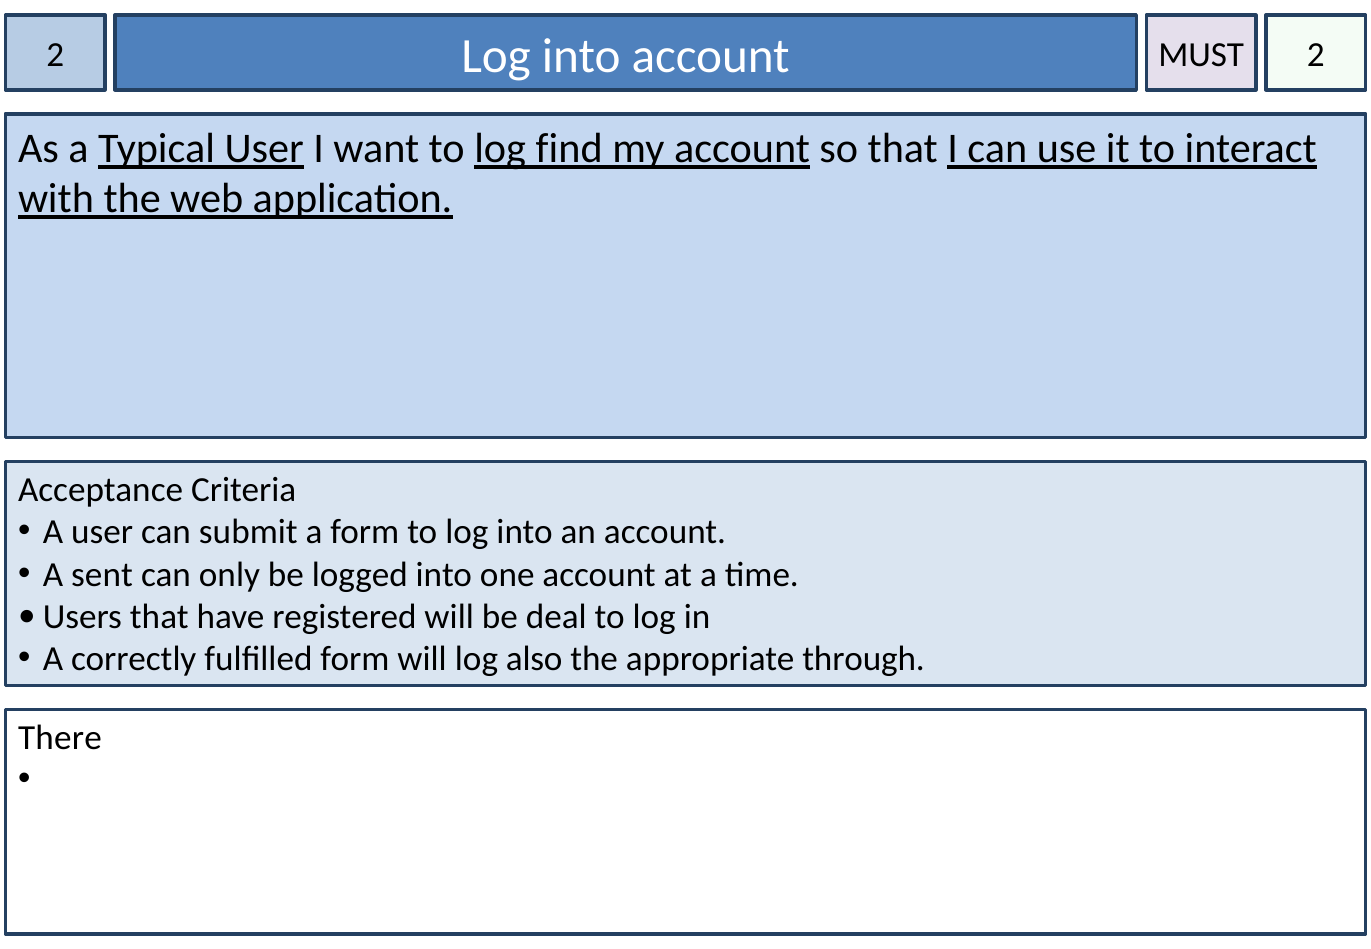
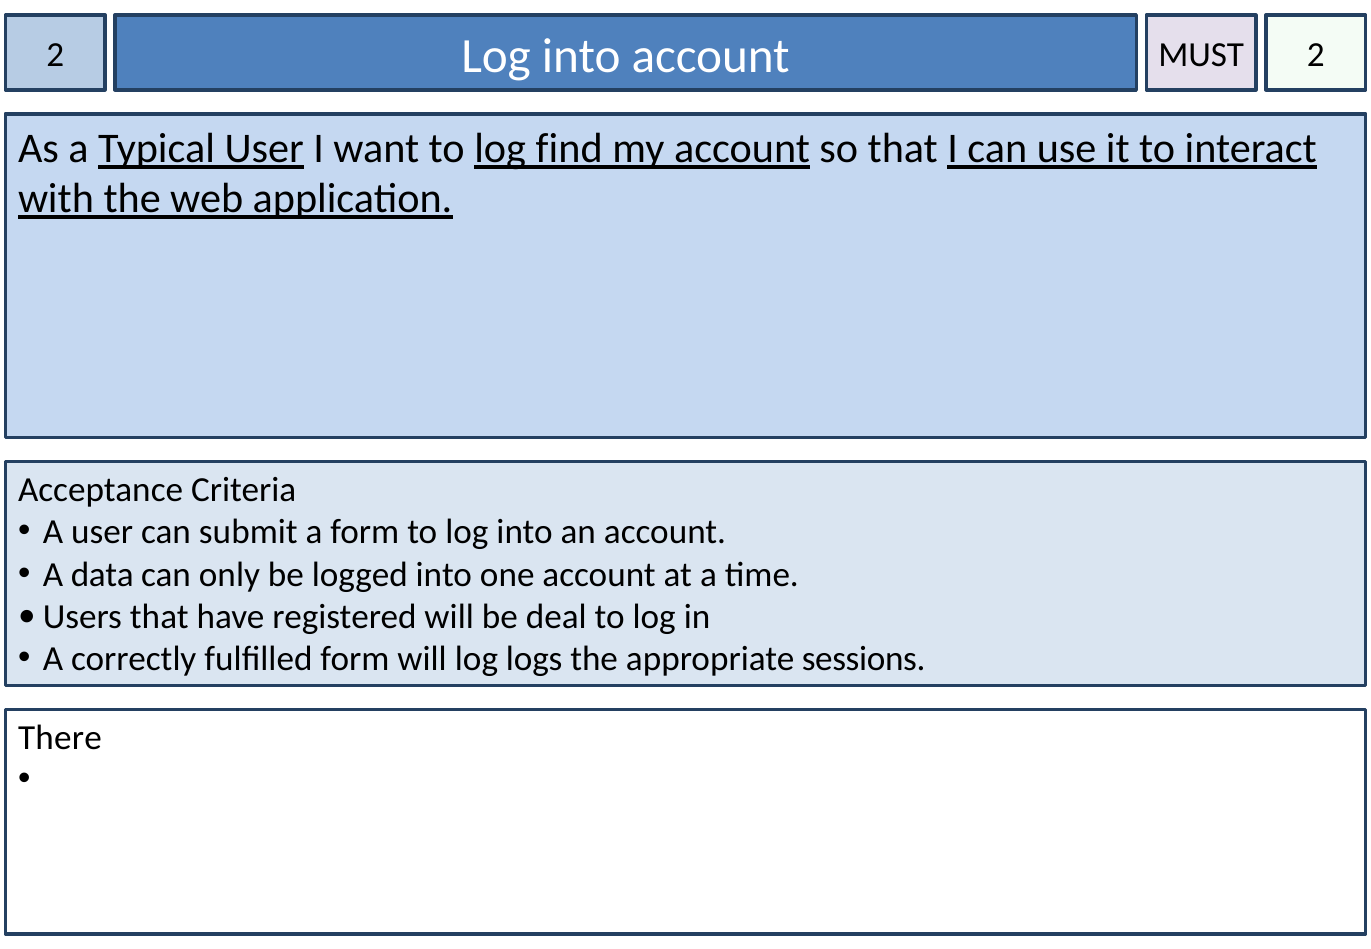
sent: sent -> data
also: also -> logs
through: through -> sessions
